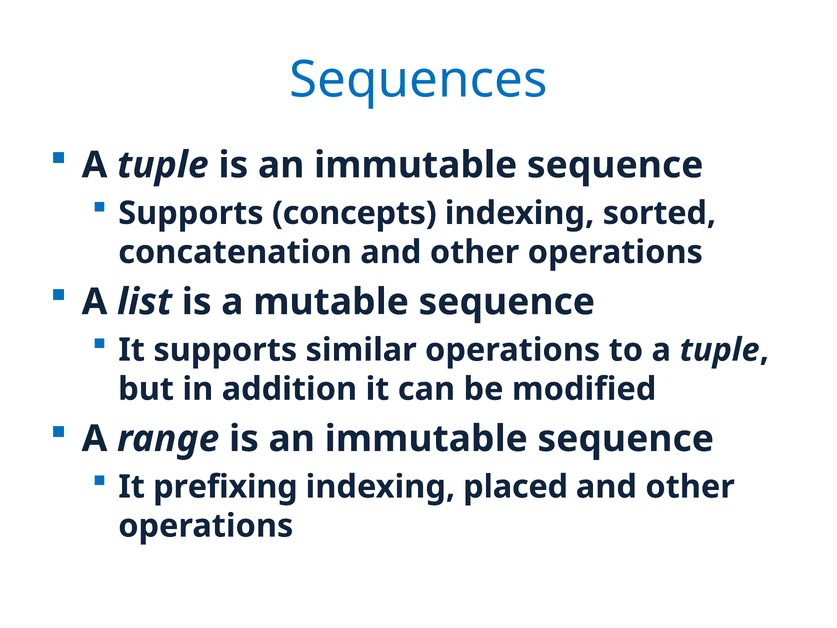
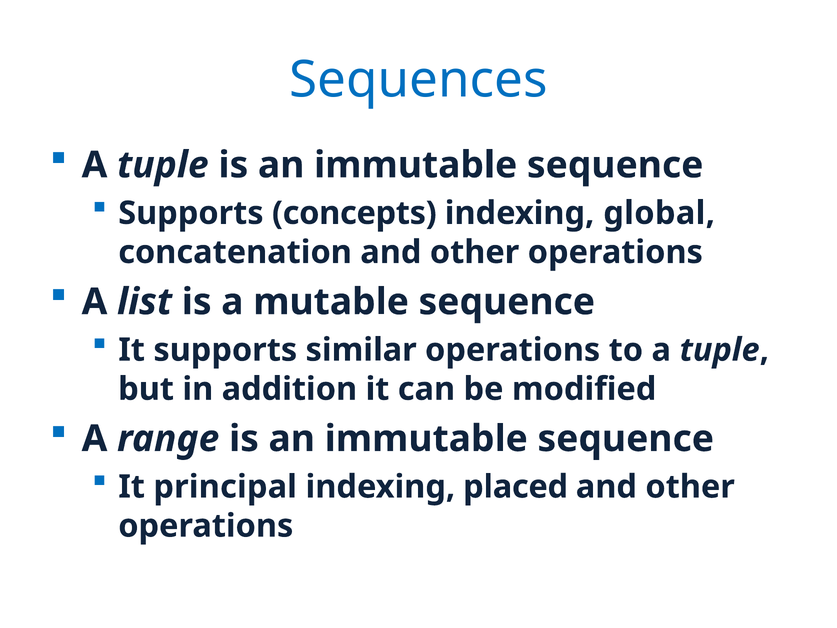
sorted: sorted -> global
prefixing: prefixing -> principal
